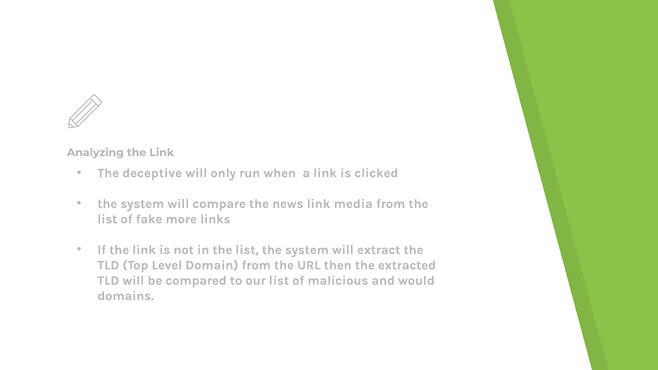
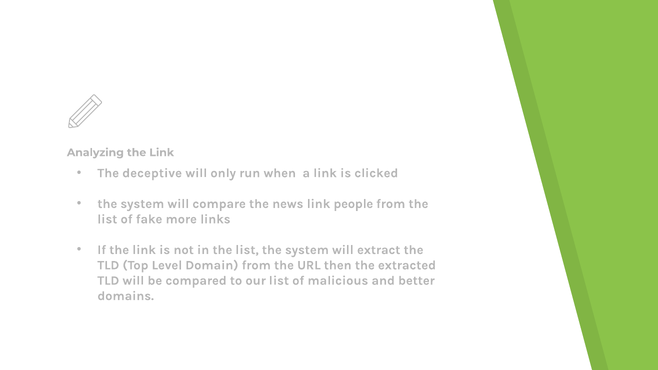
media: media -> people
would: would -> better
